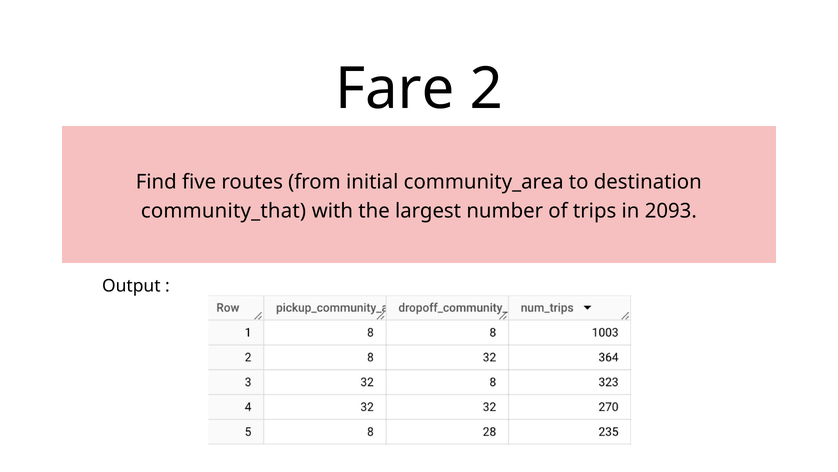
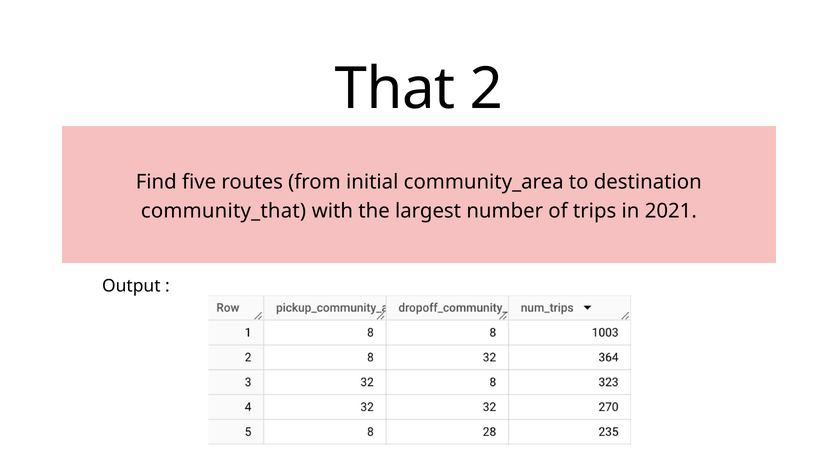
Fare: Fare -> That
2093: 2093 -> 2021
